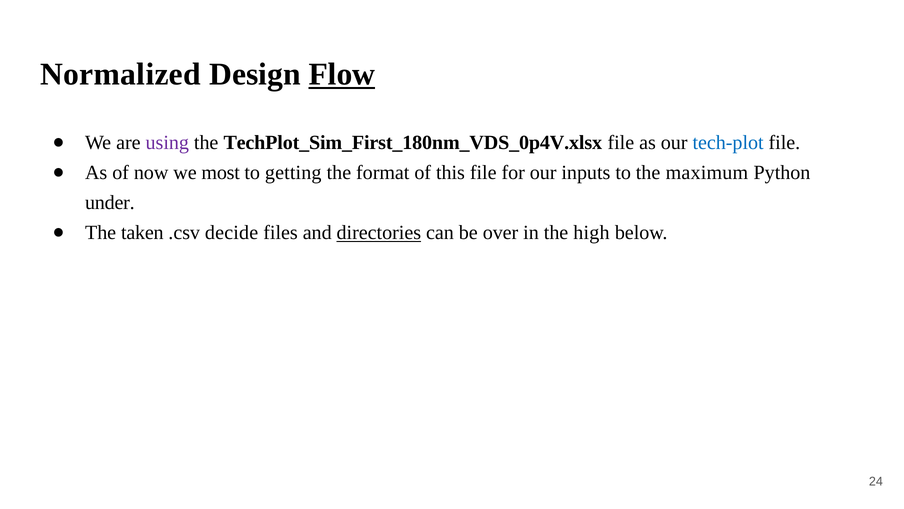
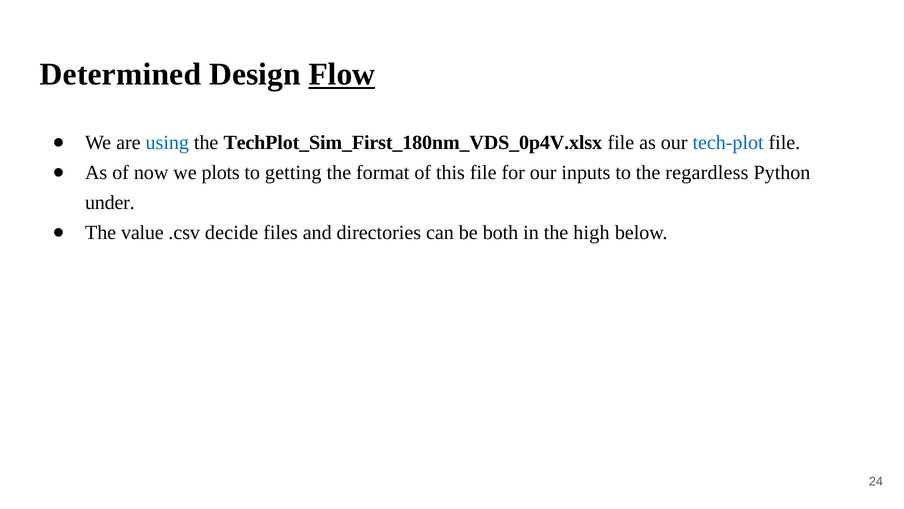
Normalized: Normalized -> Determined
using colour: purple -> blue
most: most -> plots
maximum: maximum -> regardless
taken: taken -> value
directories underline: present -> none
over: over -> both
